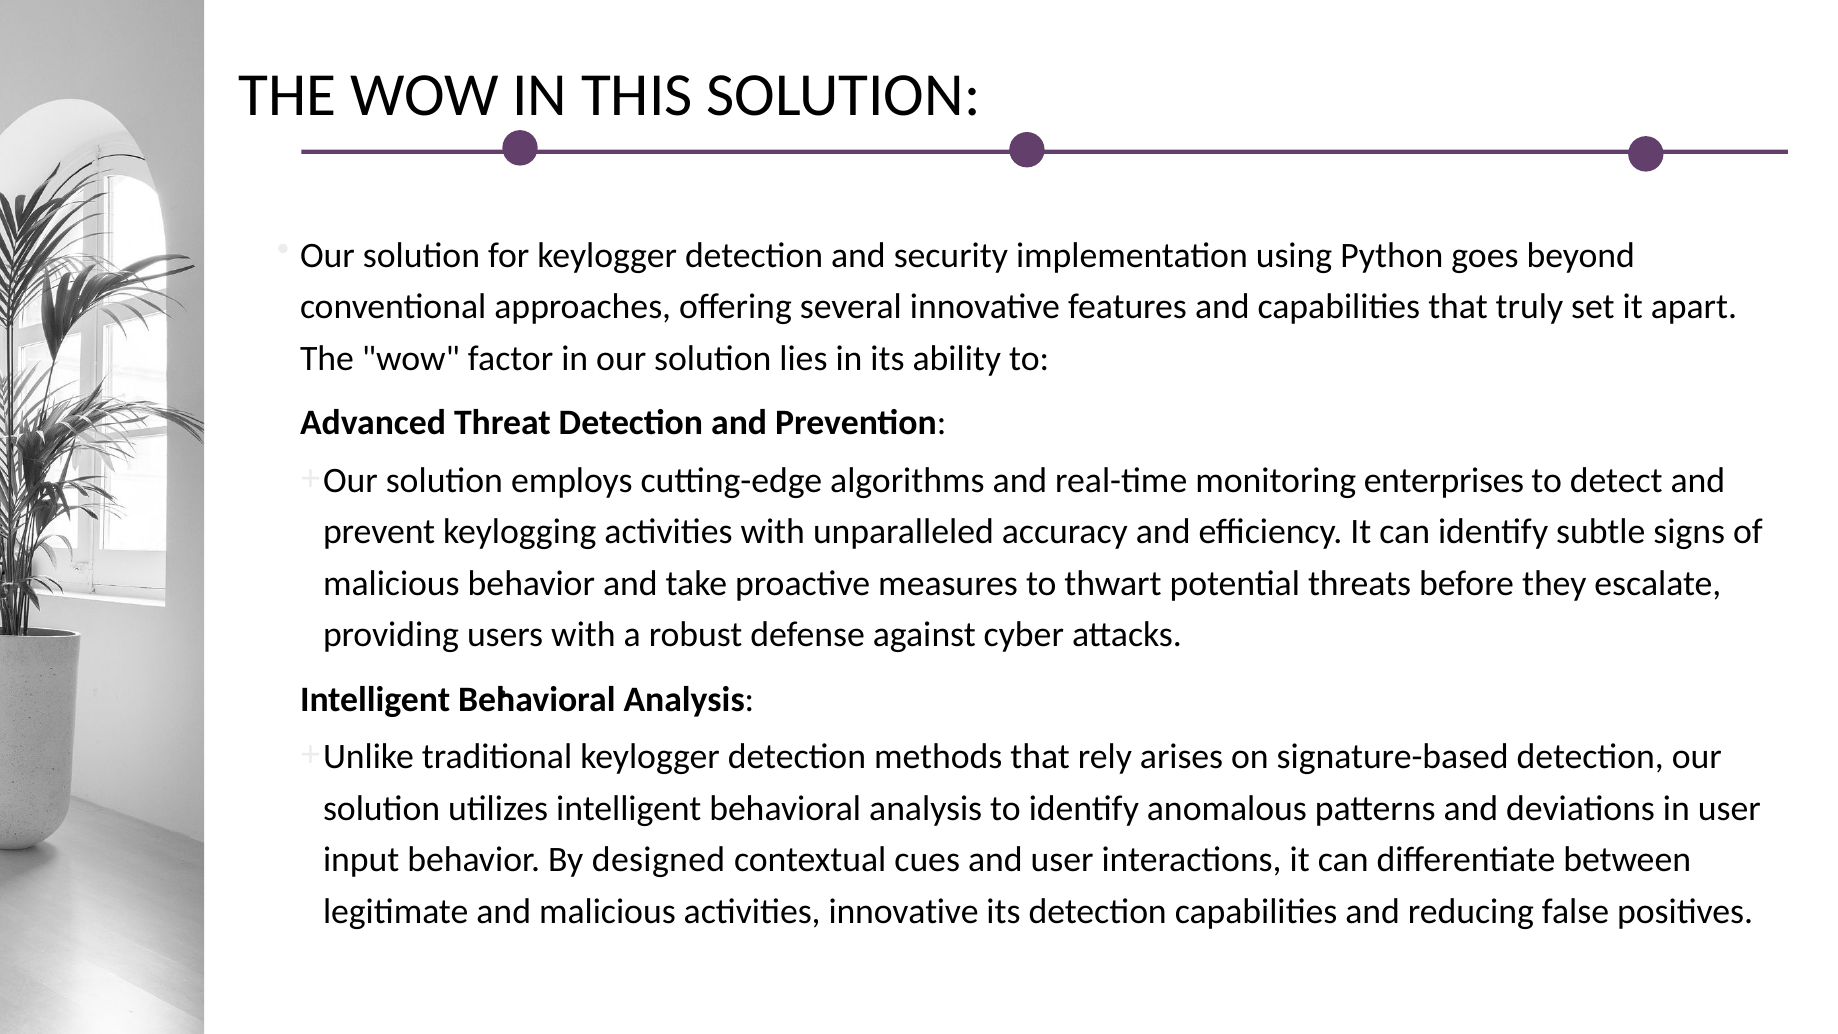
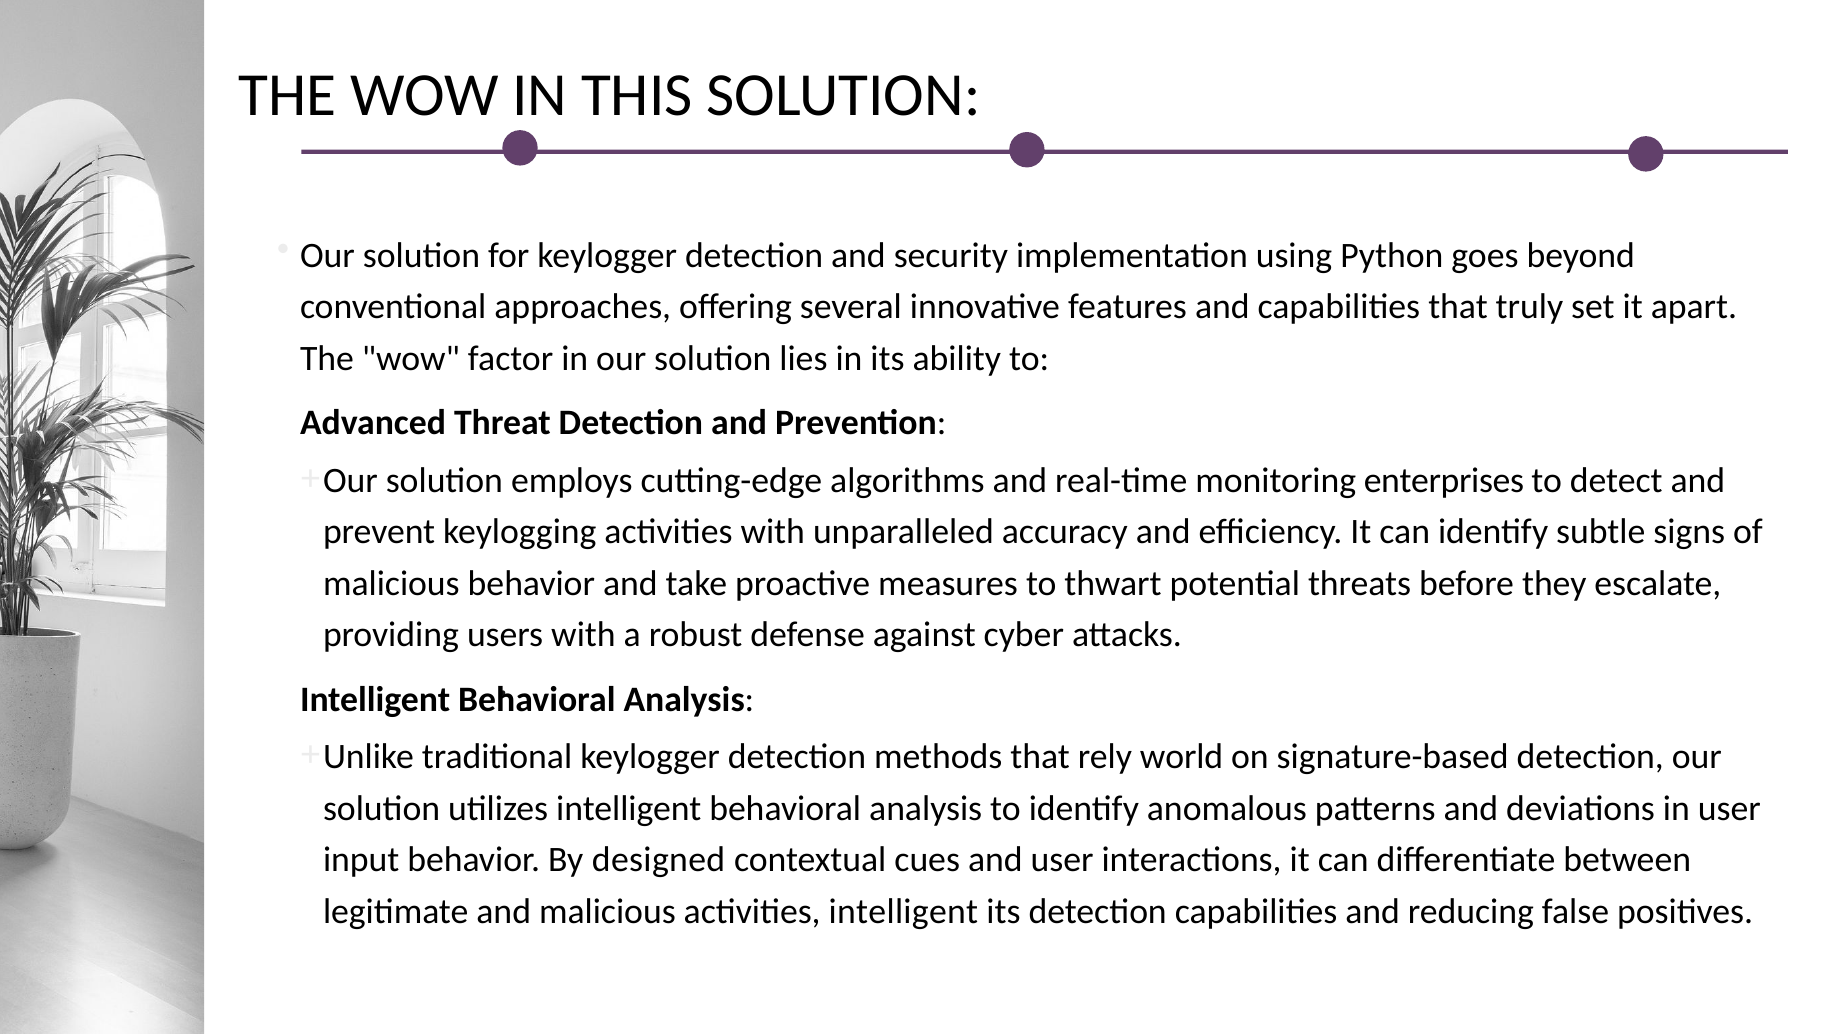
arises: arises -> world
activities innovative: innovative -> intelligent
